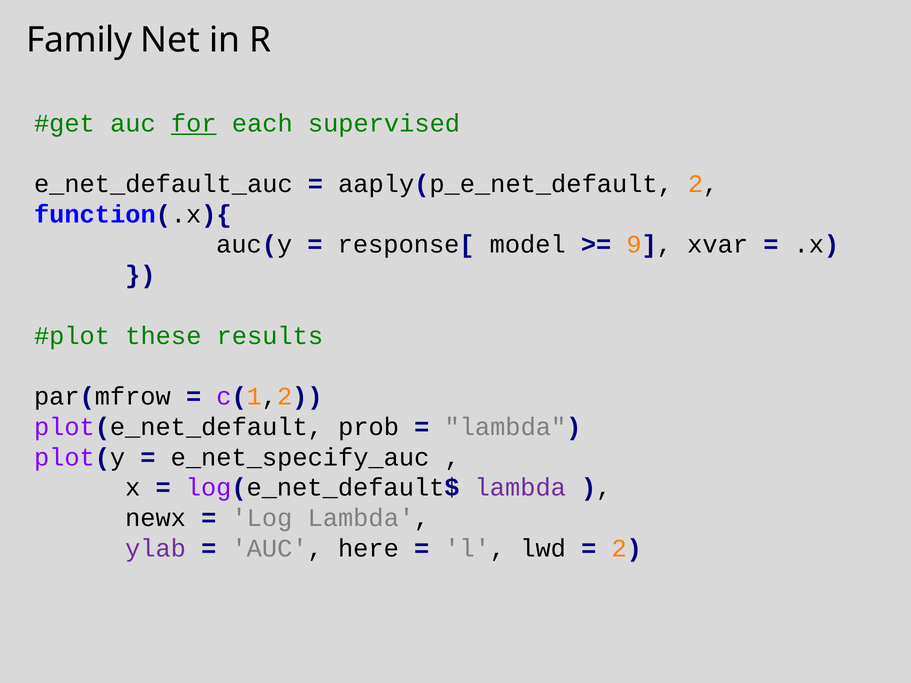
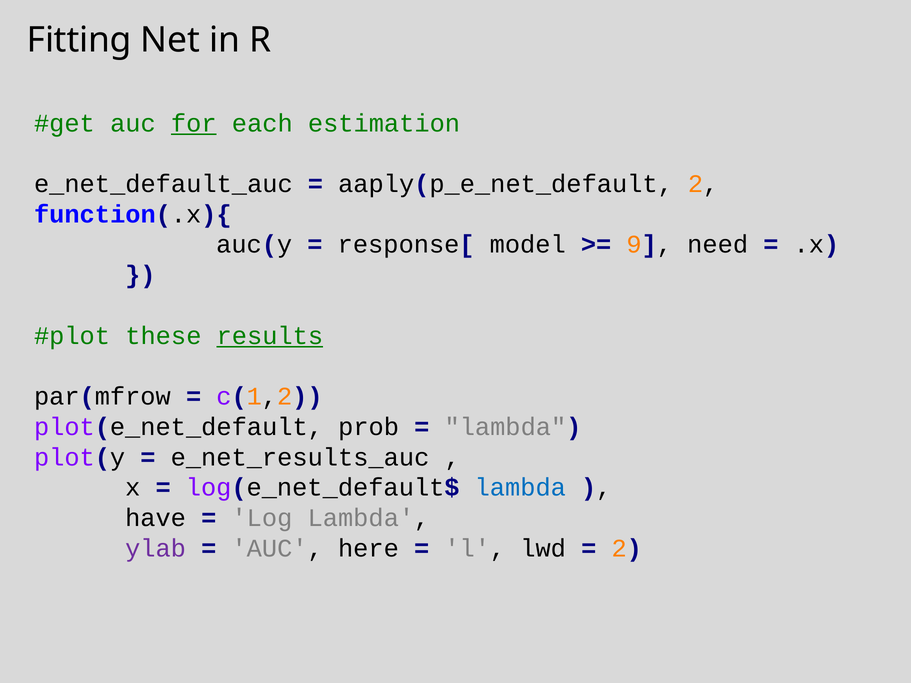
Family: Family -> Fitting
supervised: supervised -> estimation
xvar: xvar -> need
results underline: none -> present
e_net_specify_auc: e_net_specify_auc -> e_net_results_auc
lambda at (520, 488) colour: purple -> blue
newx: newx -> have
